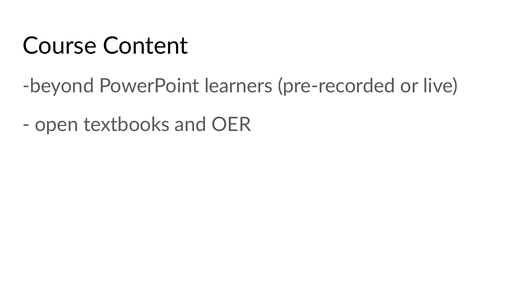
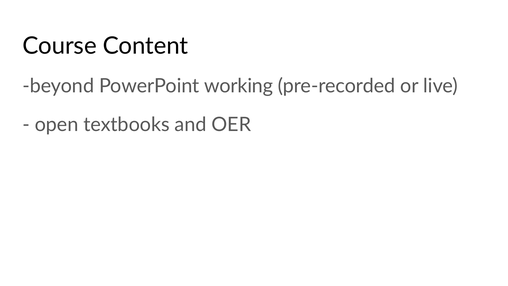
learners: learners -> working
